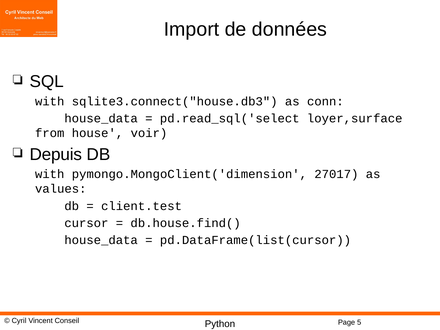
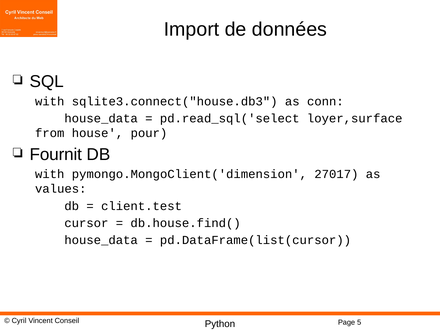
voir: voir -> pour
Depuis: Depuis -> Fournit
